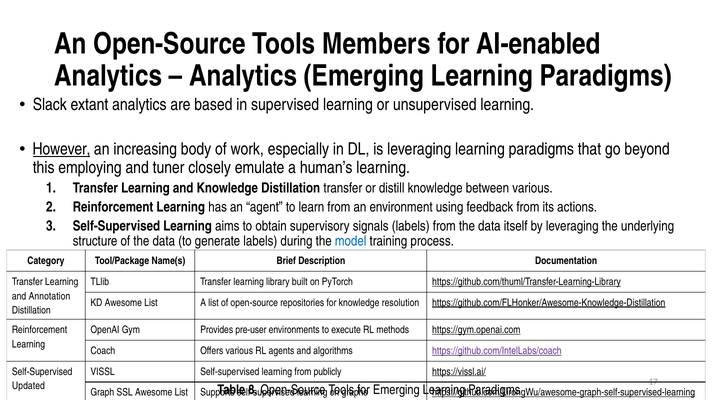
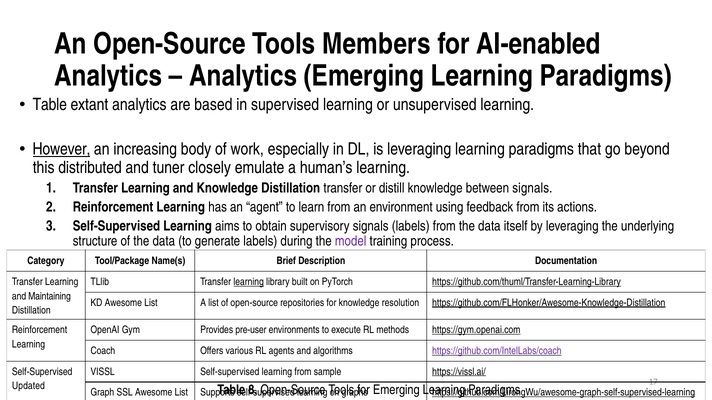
Slack at (50, 105): Slack -> Table
employing: employing -> distributed
between various: various -> signals
model colour: blue -> purple
learning at (249, 282) underline: none -> present
Annotation: Annotation -> Maintaining
publicly: publicly -> sample
